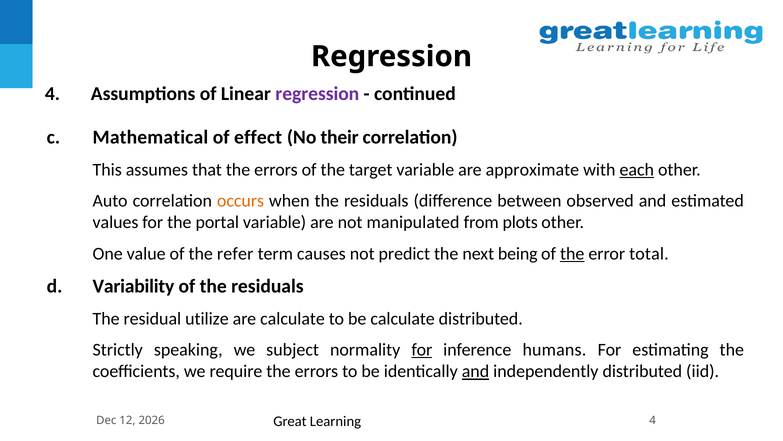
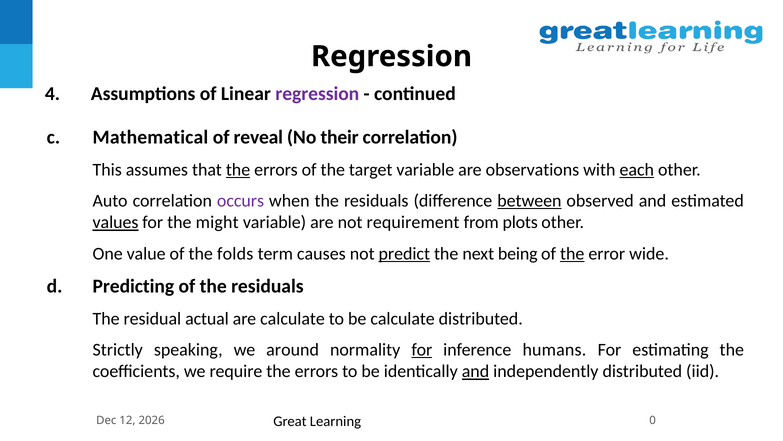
effect: effect -> reveal
the at (238, 169) underline: none -> present
approximate: approximate -> observations
occurs colour: orange -> purple
between underline: none -> present
values underline: none -> present
portal: portal -> might
manipulated: manipulated -> requirement
refer: refer -> folds
predict underline: none -> present
total: total -> wide
Variability: Variability -> Predicting
utilize: utilize -> actual
subject: subject -> around
Learning 4: 4 -> 0
